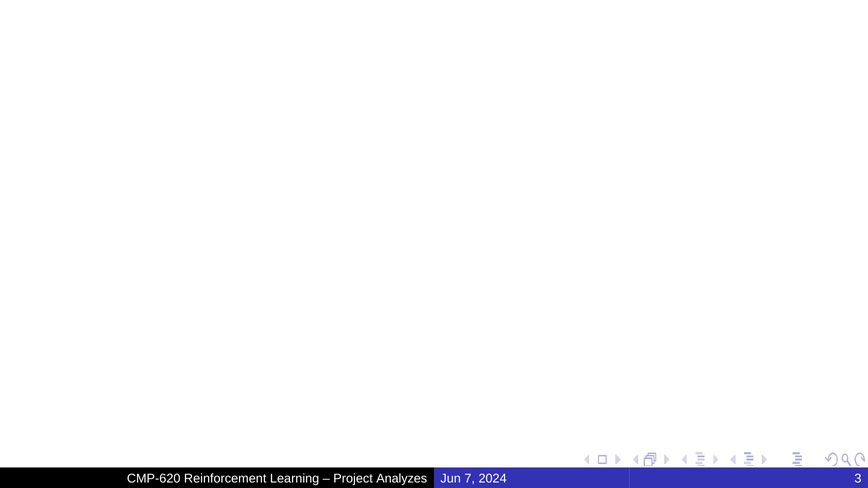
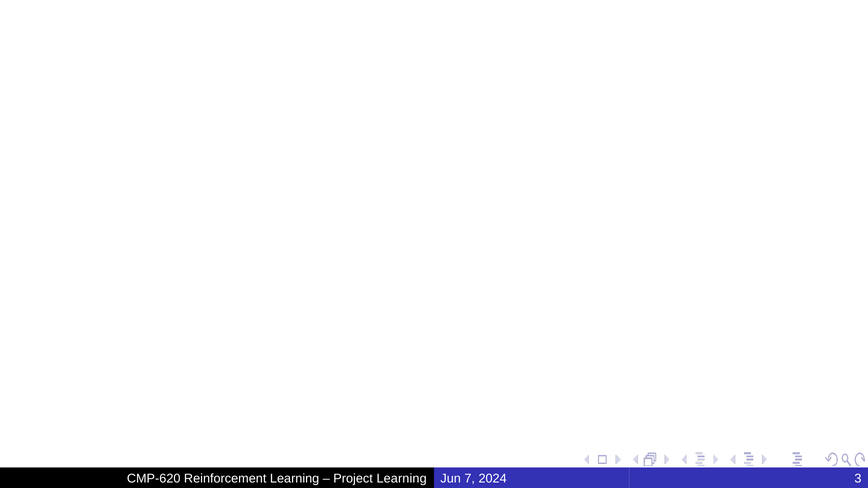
Project Analyzes: Analyzes -> Learning
